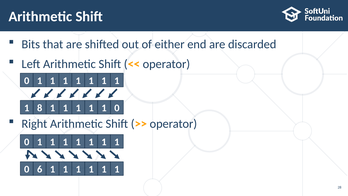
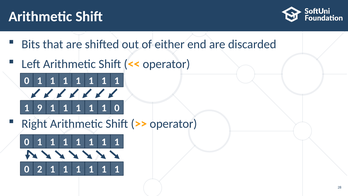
8: 8 -> 9
6: 6 -> 2
